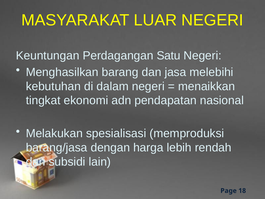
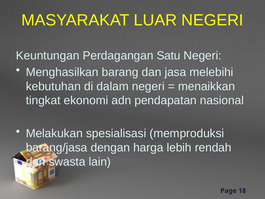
subsidi: subsidi -> swasta
